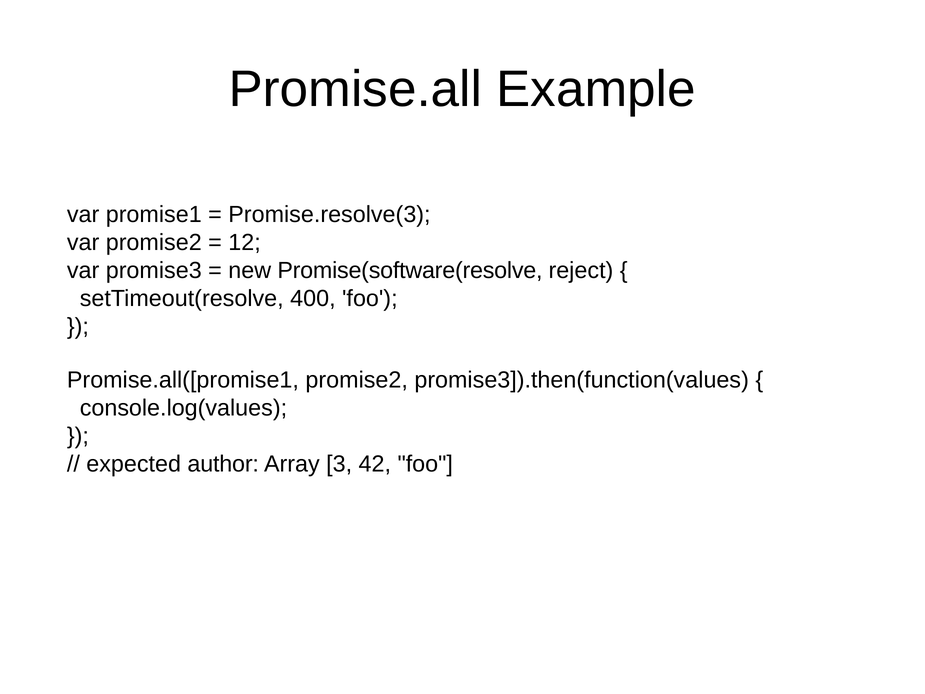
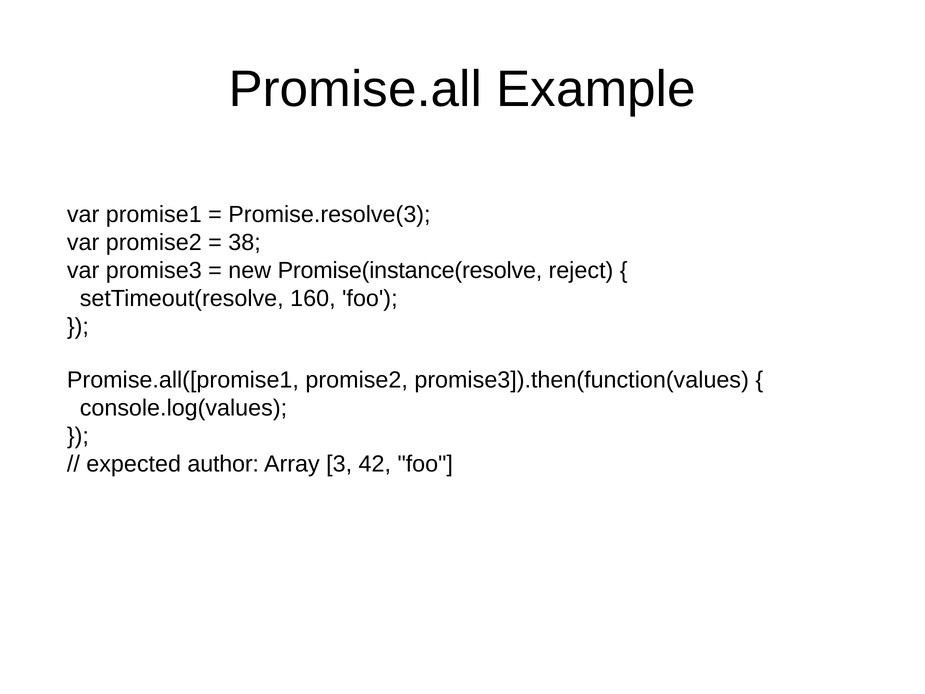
12: 12 -> 38
Promise(software(resolve: Promise(software(resolve -> Promise(instance(resolve
400: 400 -> 160
